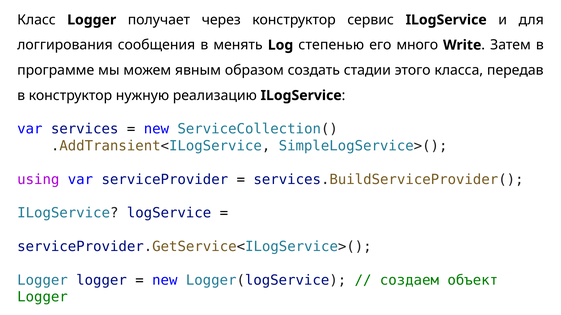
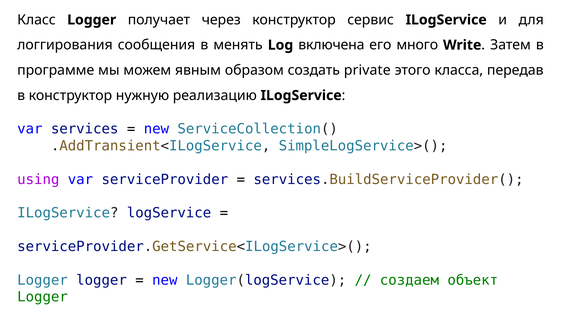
степенью: степенью -> включена
стадии: стадии -> private
